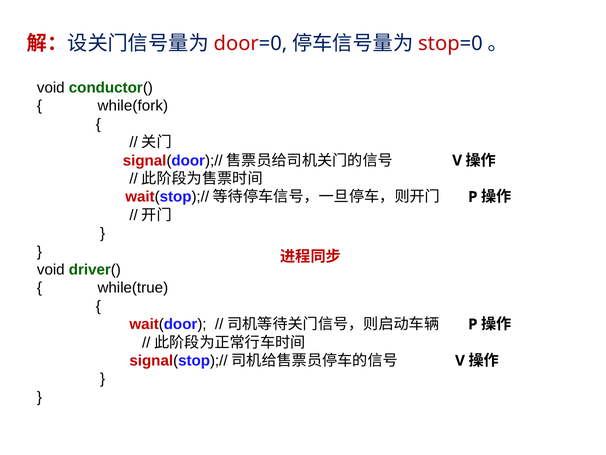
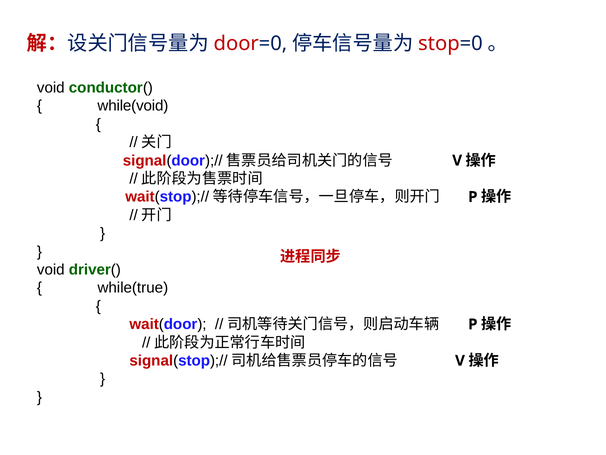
while(fork: while(fork -> while(void
